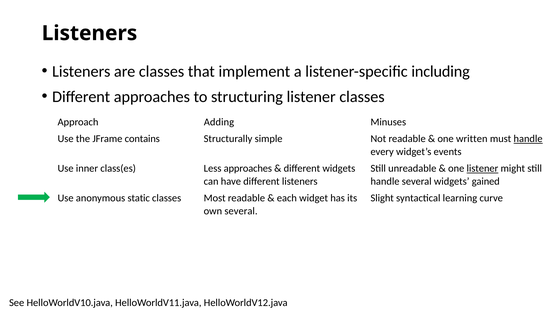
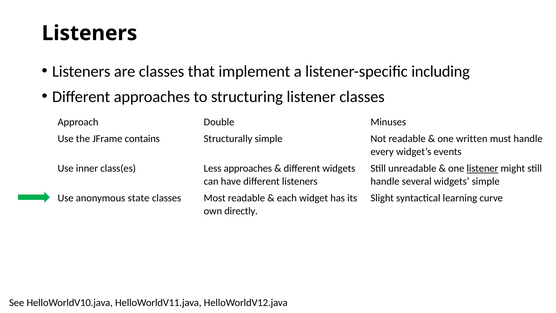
Adding: Adding -> Double
handle at (528, 139) underline: present -> none
widgets gained: gained -> simple
static: static -> state
own several: several -> directly
